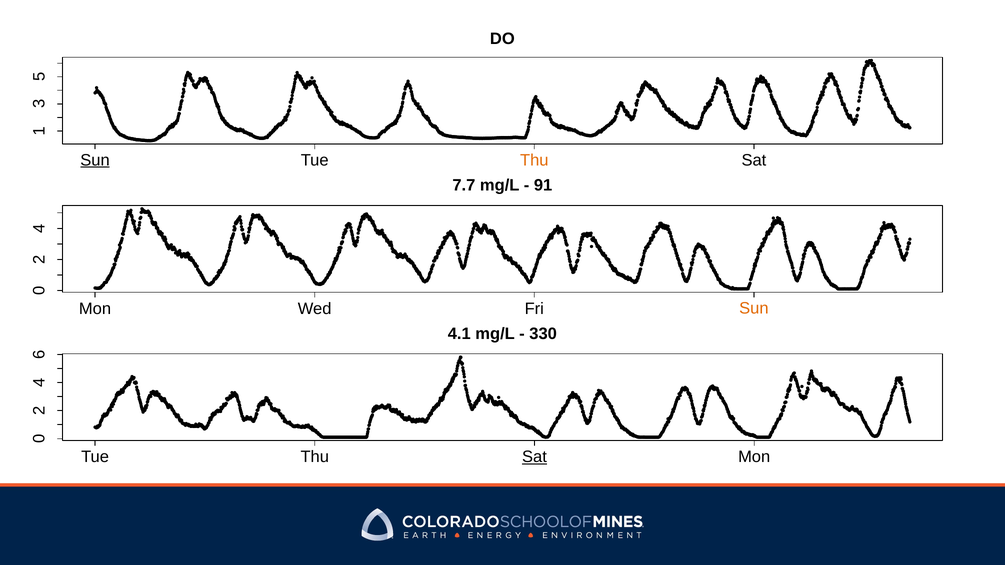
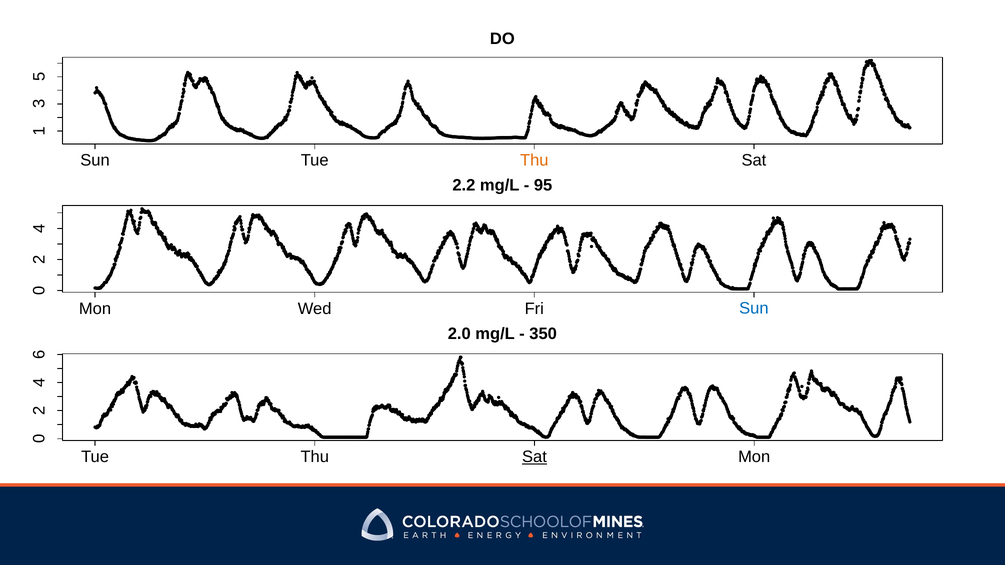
Sun at (95, 160) underline: present -> none
7.7: 7.7 -> 2.2
91: 91 -> 95
Sun at (754, 309) colour: orange -> blue
4.1: 4.1 -> 2.0
330: 330 -> 350
